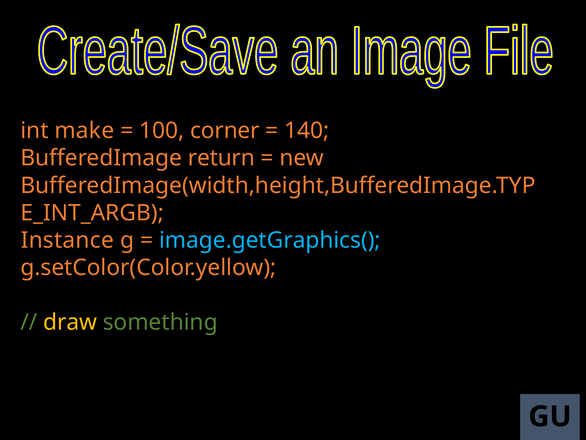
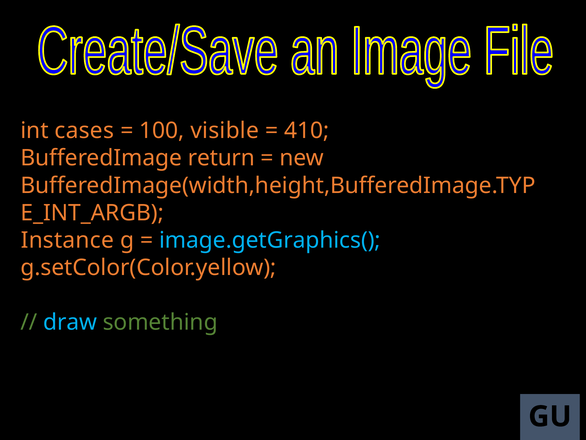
make: make -> cases
corner: corner -> visible
140: 140 -> 410
draw colour: yellow -> light blue
